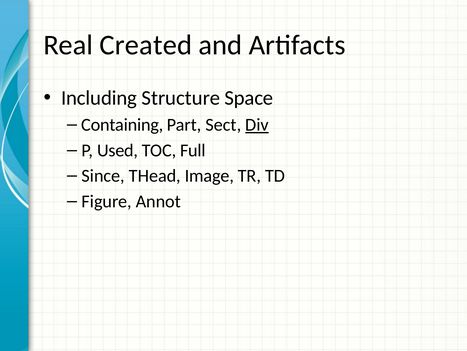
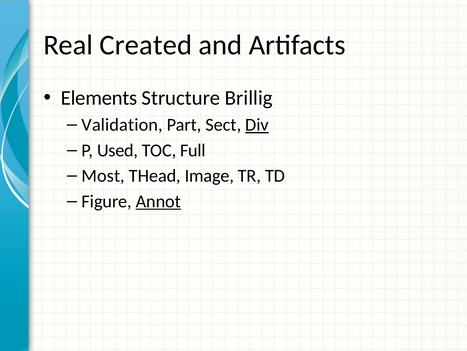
Including: Including -> Elements
Space: Space -> Brillig
Containing: Containing -> Validation
Since: Since -> Most
Annot underline: none -> present
